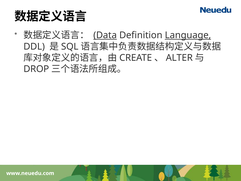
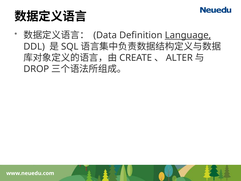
Data underline: present -> none
